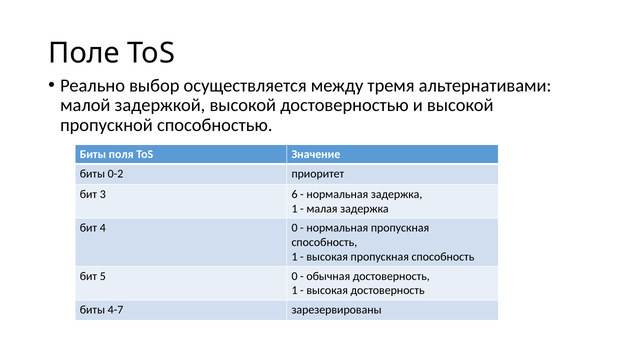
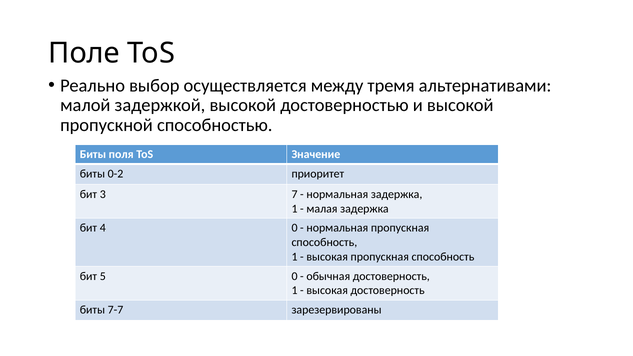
6: 6 -> 7
4-7: 4-7 -> 7-7
